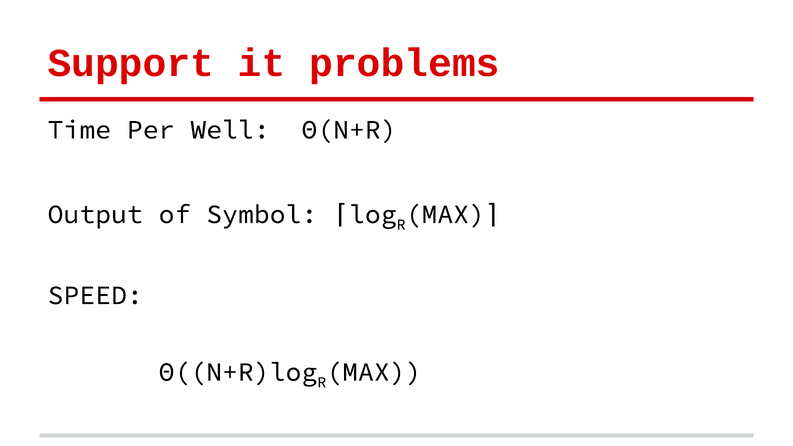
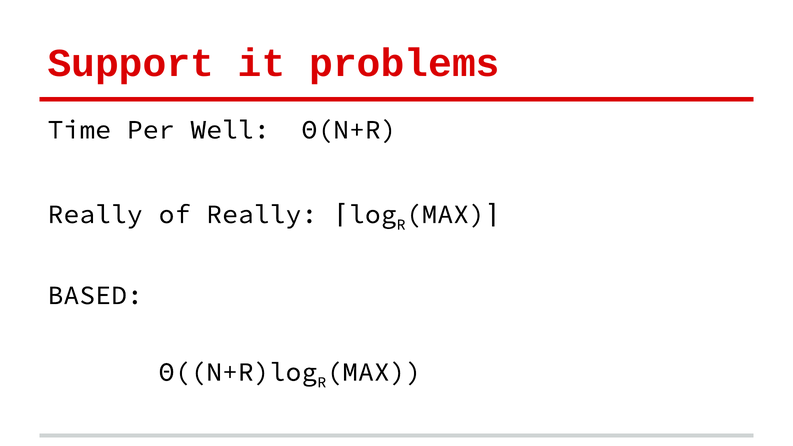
Output at (95, 214): Output -> Really
of Symbol: Symbol -> Really
SPEED: SPEED -> BASED
